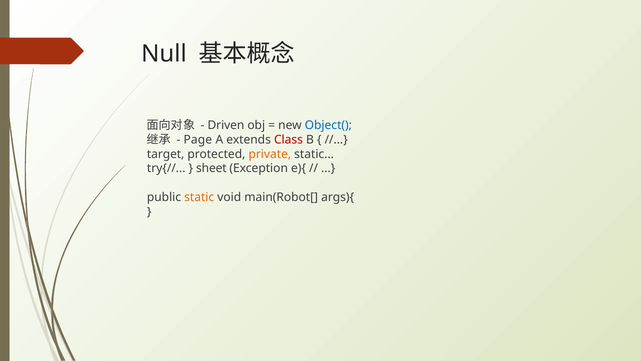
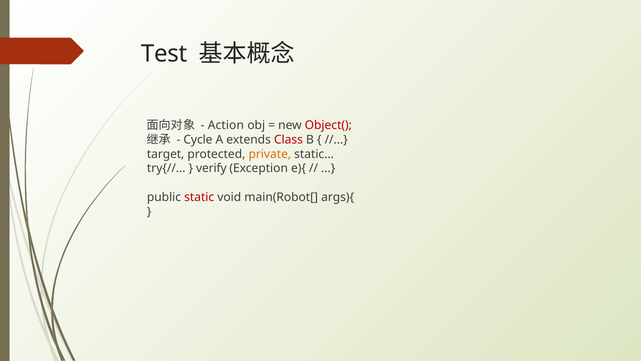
Null: Null -> Test
Driven: Driven -> Action
Object( colour: blue -> red
Page: Page -> Cycle
sheet: sheet -> verify
static at (199, 197) colour: orange -> red
